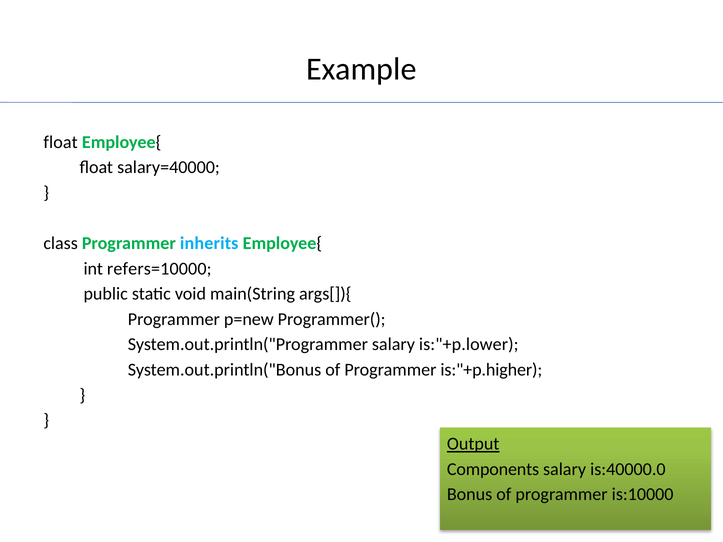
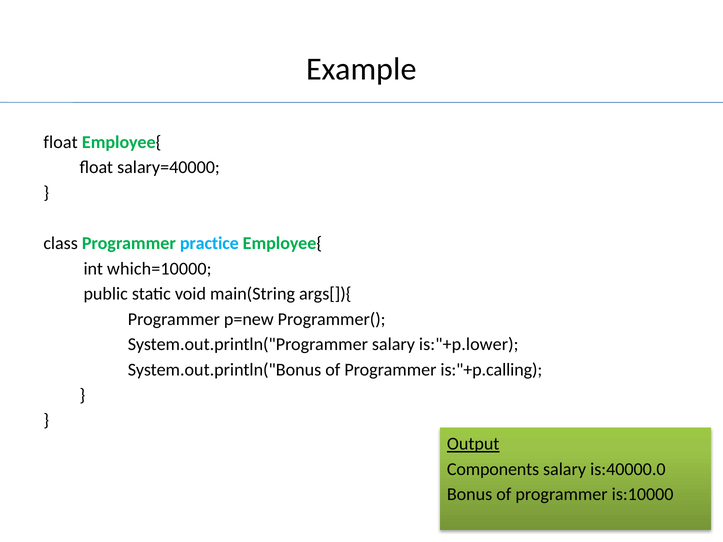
inherits: inherits -> practice
refers=10000: refers=10000 -> which=10000
is:"+p.higher: is:"+p.higher -> is:"+p.calling
